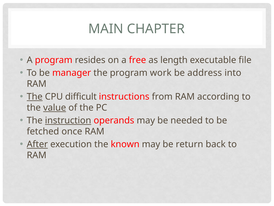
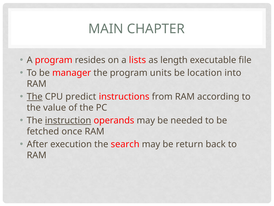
free: free -> lists
work: work -> units
address: address -> location
difficult: difficult -> predict
value underline: present -> none
After underline: present -> none
known: known -> search
